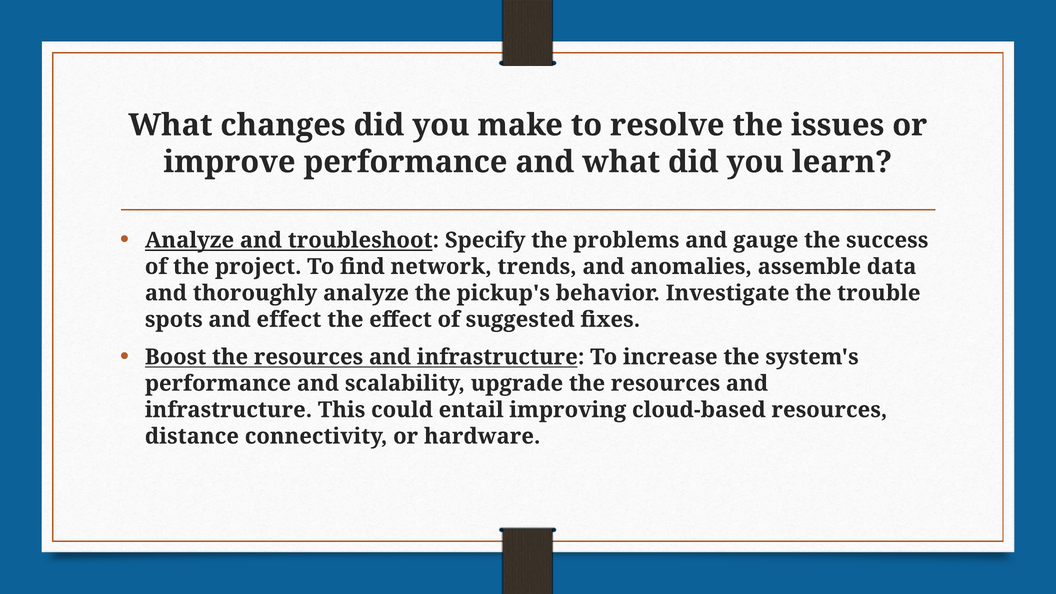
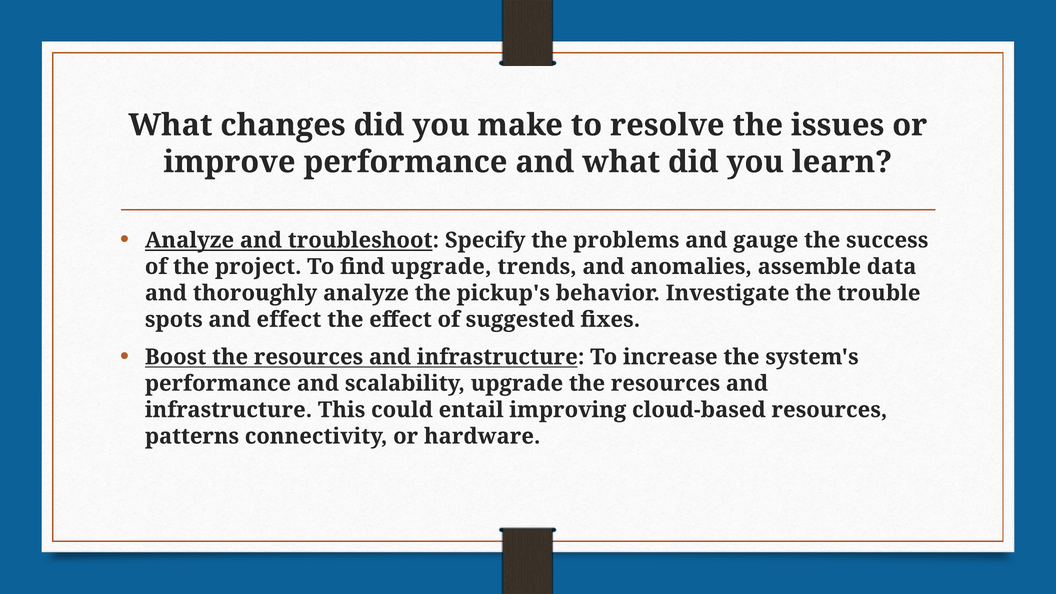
find network: network -> upgrade
distance: distance -> patterns
